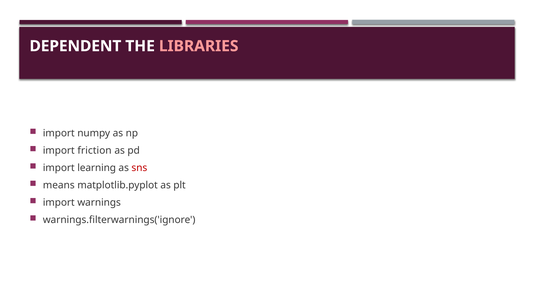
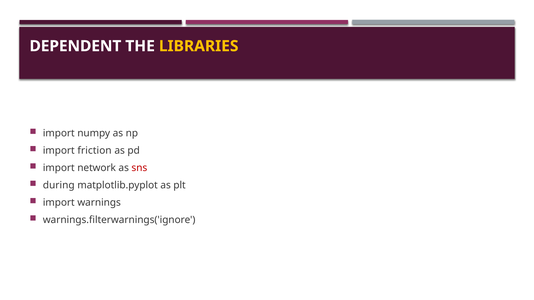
LIBRARIES colour: pink -> yellow
learning: learning -> network
means: means -> during
